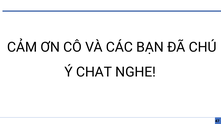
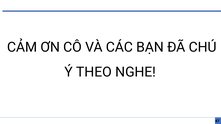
CHAT: CHAT -> THEO
